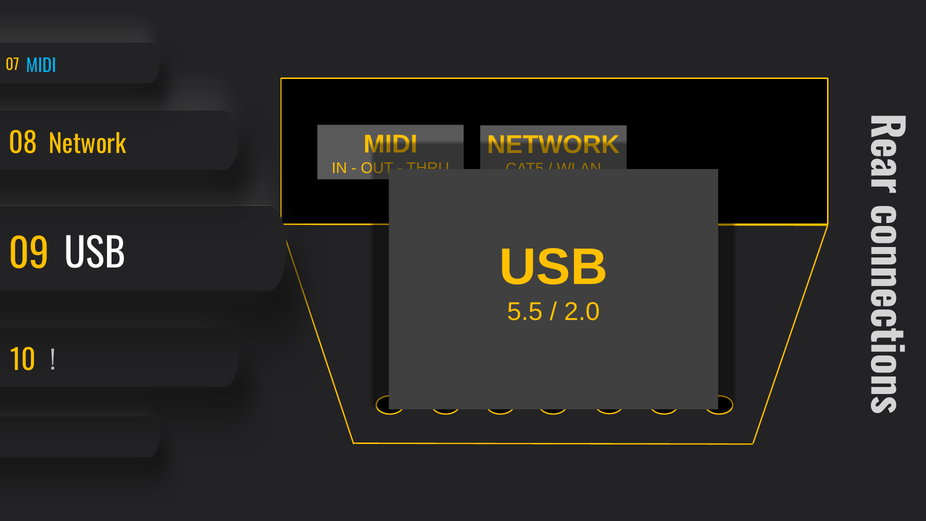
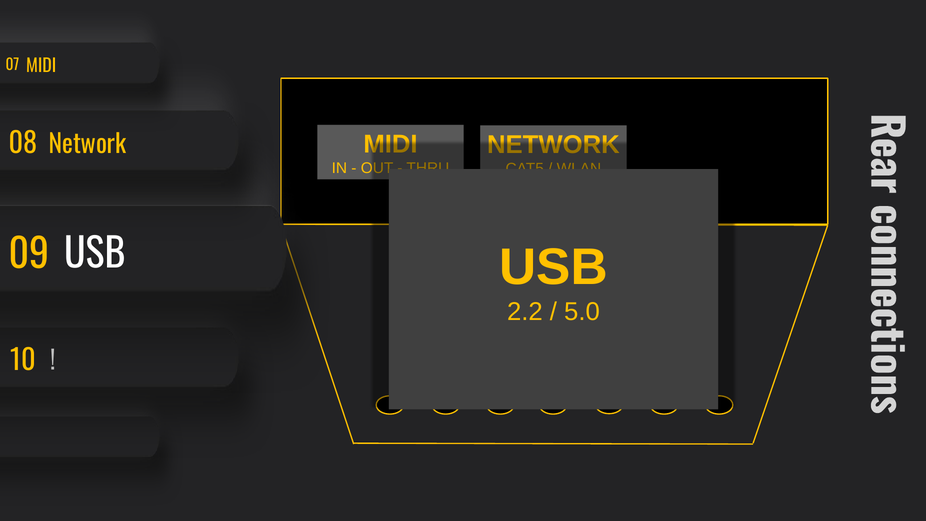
MIDI at (41, 66) colour: light blue -> yellow
5.5: 5.5 -> 2.2
2.0: 2.0 -> 5.0
